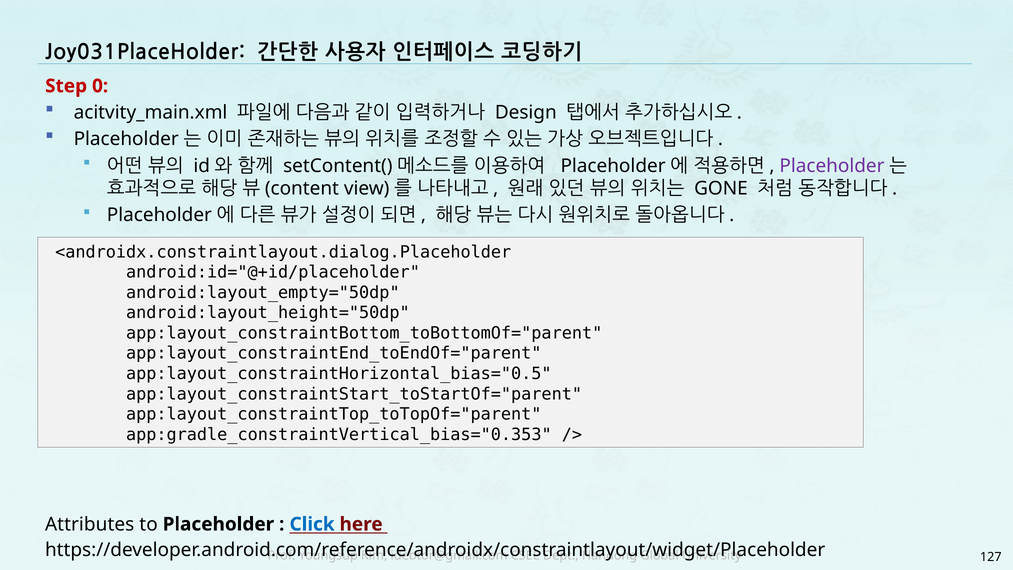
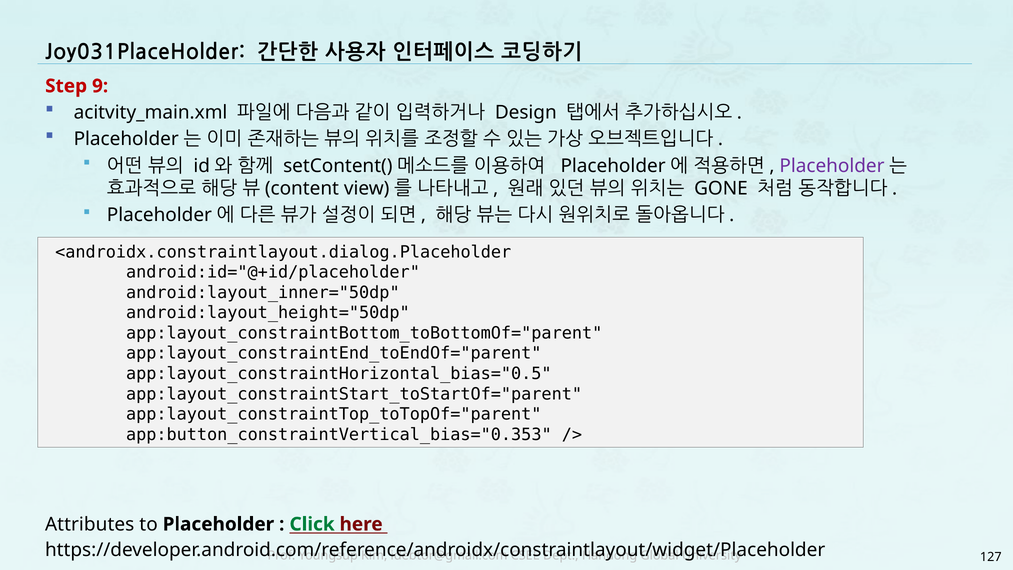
0: 0 -> 9
android:layout_empty="50dp: android:layout_empty="50dp -> android:layout_inner="50dp
app:gradle_constraintVertical_bias="0.353: app:gradle_constraintVertical_bias="0.353 -> app:button_constraintVertical_bias="0.353
Click colour: blue -> green
